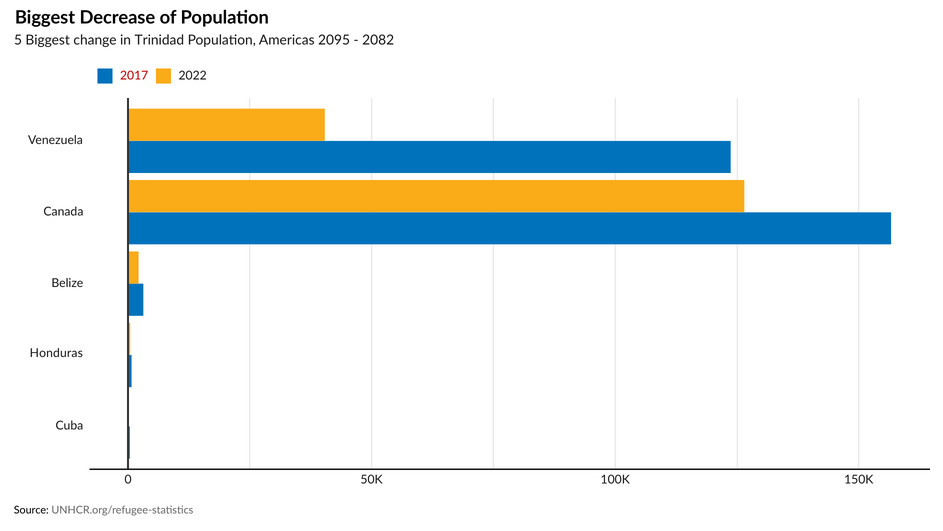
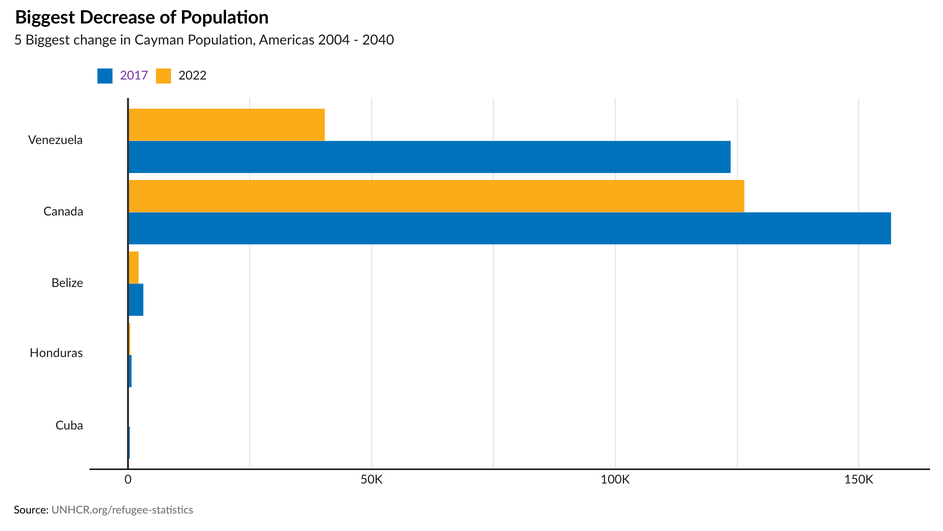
Trinidad: Trinidad -> Cayman
2095: 2095 -> 2004
2082: 2082 -> 2040
2017 colour: red -> purple
